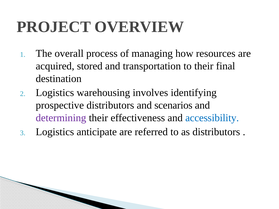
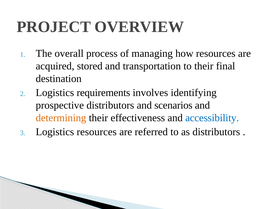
warehousing: warehousing -> requirements
determining colour: purple -> orange
Logistics anticipate: anticipate -> resources
